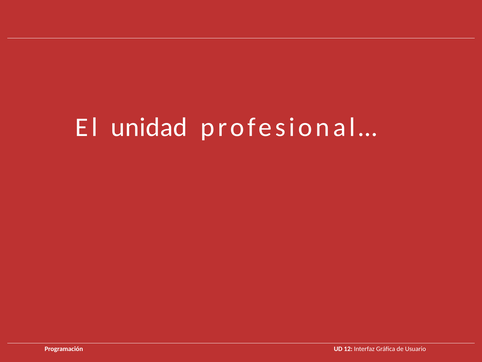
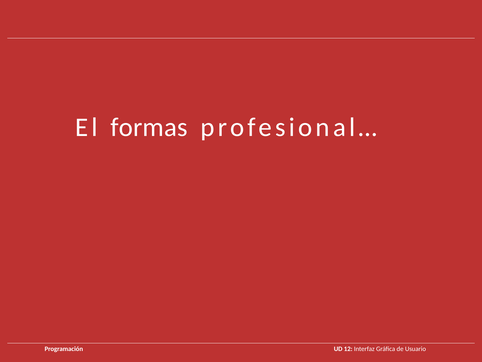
unidad: unidad -> formas
